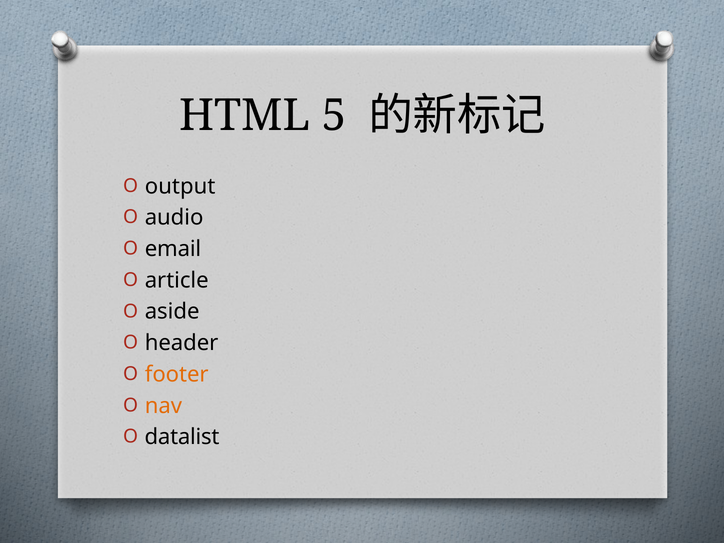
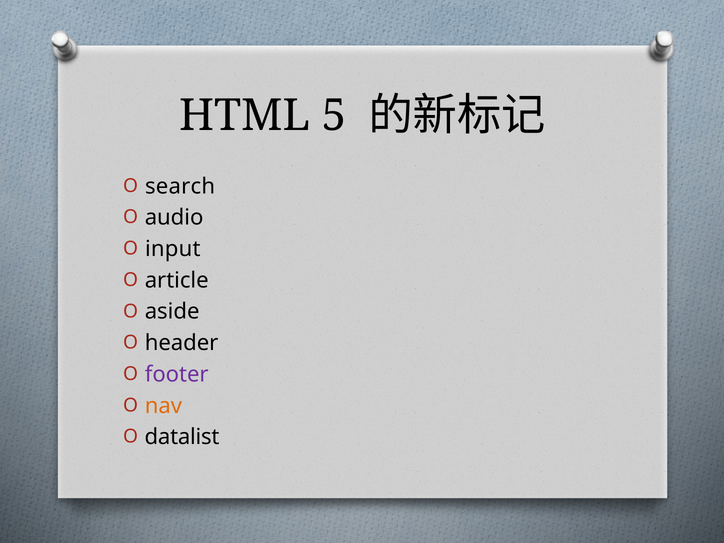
output: output -> search
email: email -> input
footer colour: orange -> purple
